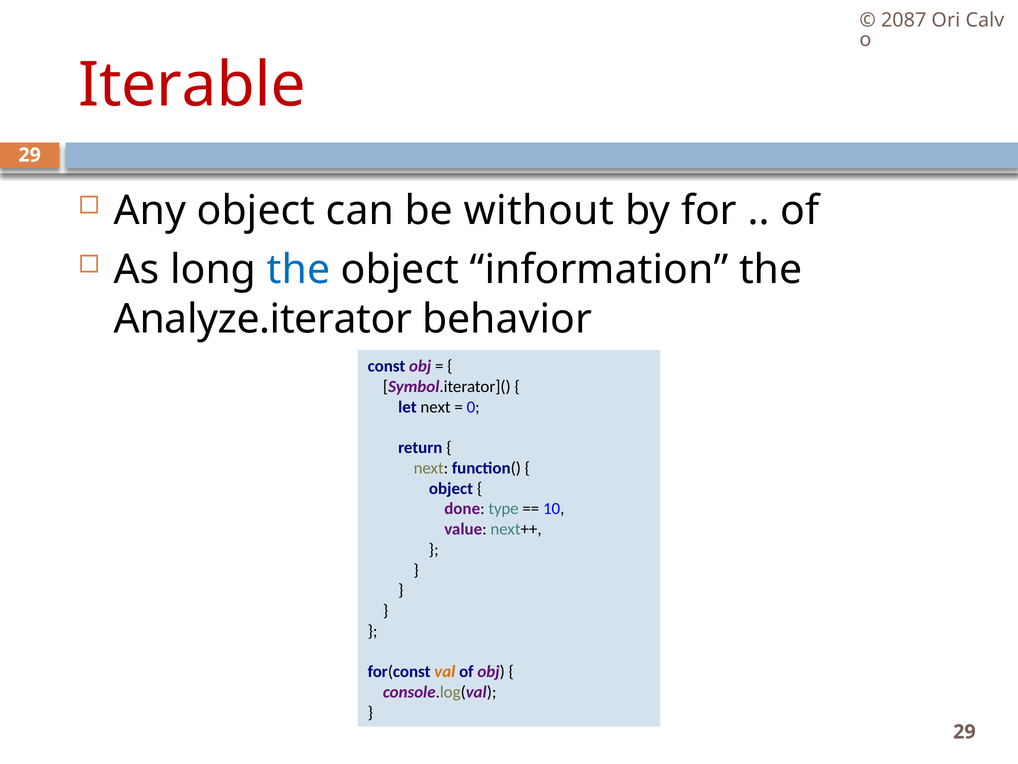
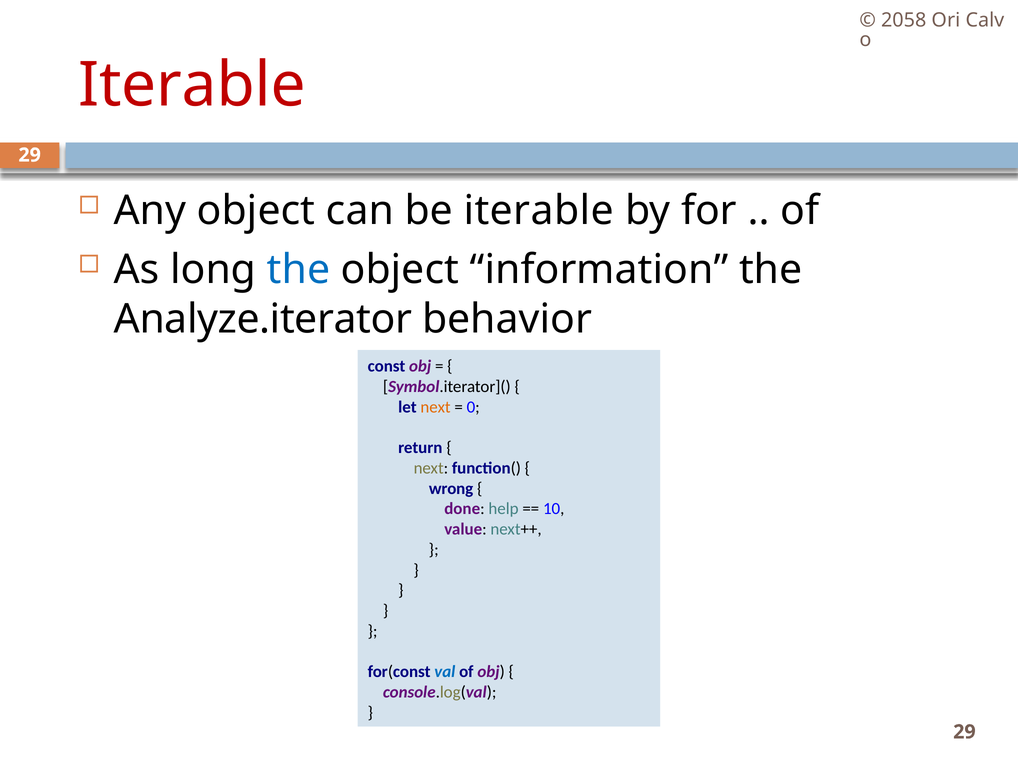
2087: 2087 -> 2058
be without: without -> iterable
next at (436, 407) colour: black -> orange
object at (451, 488): object -> wrong
type: type -> help
val colour: orange -> blue
